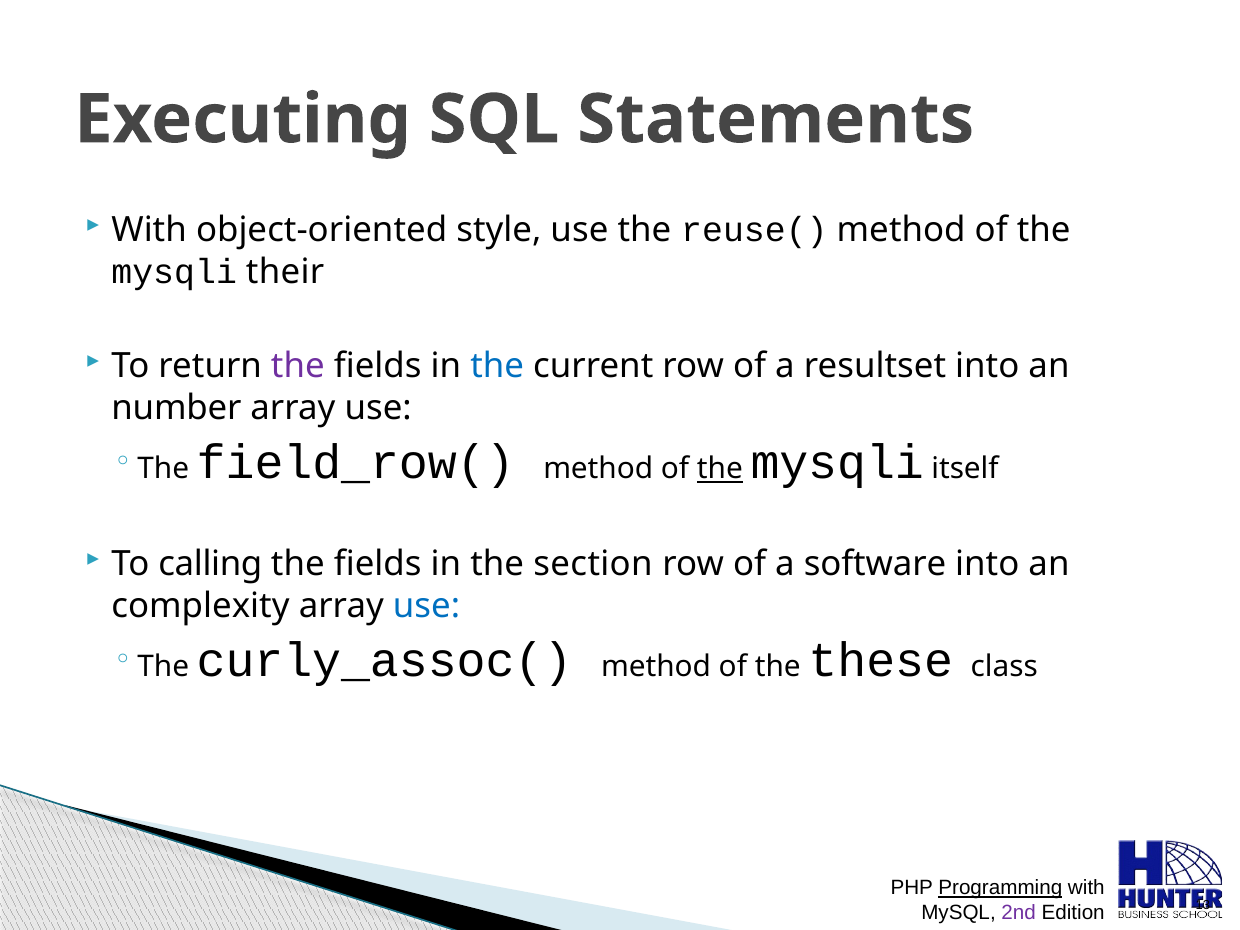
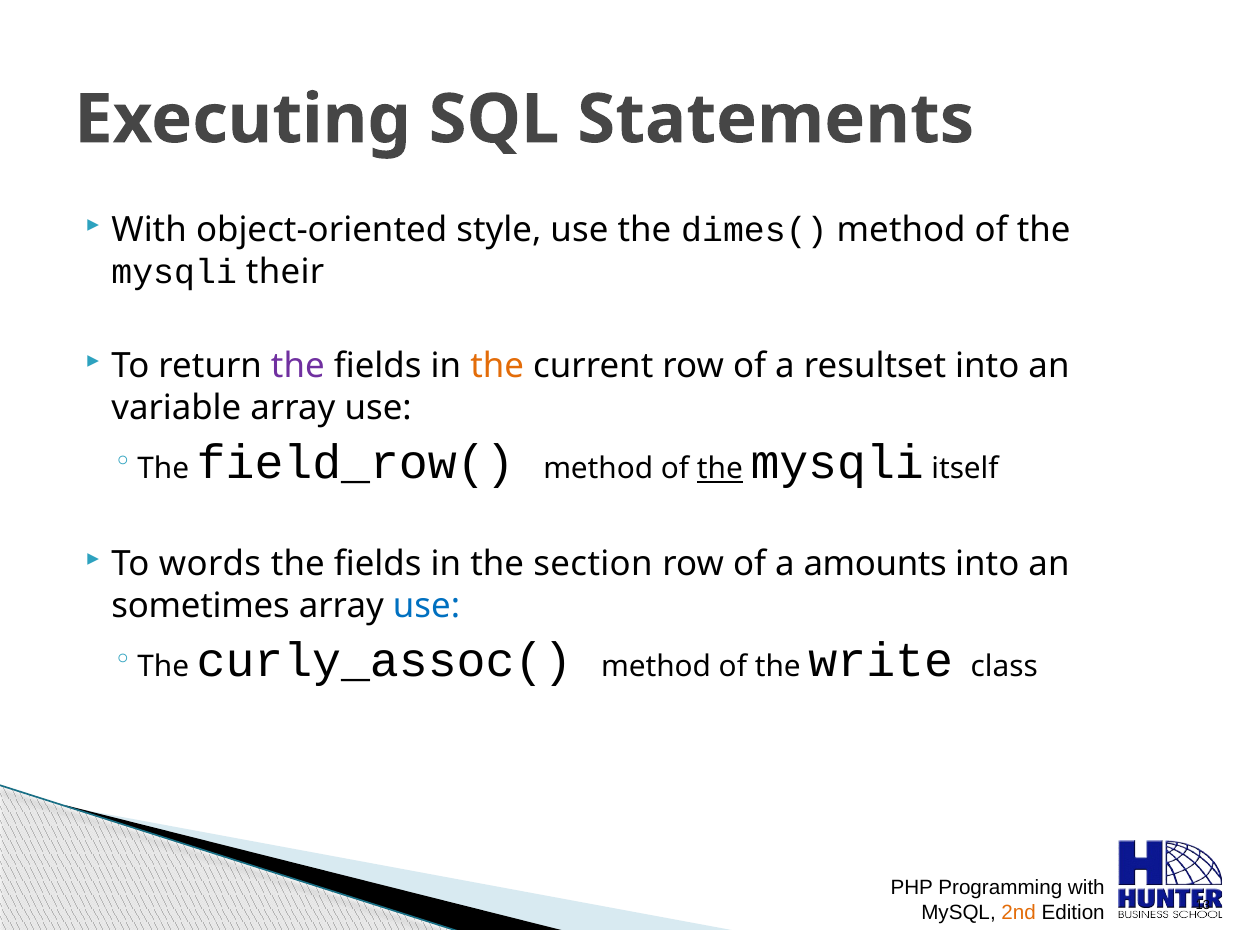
reuse(: reuse( -> dimes(
the at (497, 366) colour: blue -> orange
number: number -> variable
calling: calling -> words
software: software -> amounts
complexity: complexity -> sometimes
these: these -> write
Programming underline: present -> none
2nd colour: purple -> orange
